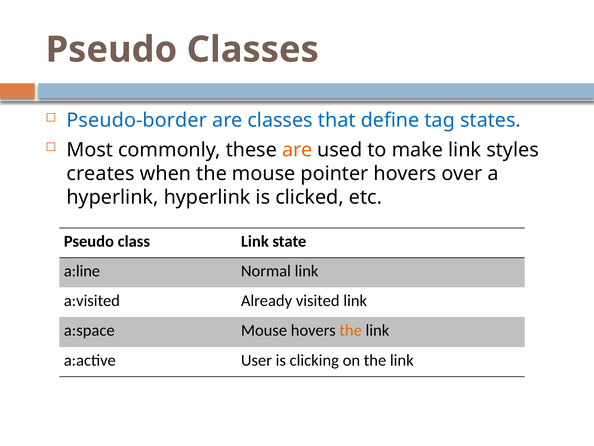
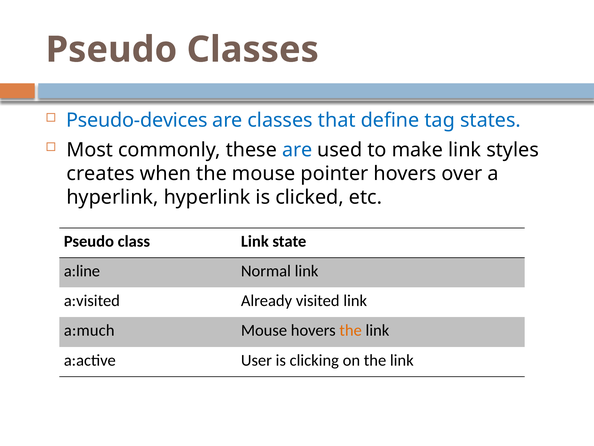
Pseudo-border: Pseudo-border -> Pseudo-devices
are at (297, 150) colour: orange -> blue
a:space: a:space -> a:much
